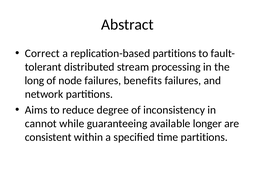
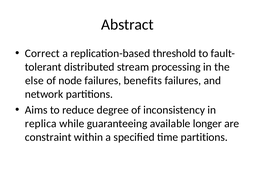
replication-based partitions: partitions -> threshold
long: long -> else
cannot: cannot -> replica
consistent: consistent -> constraint
